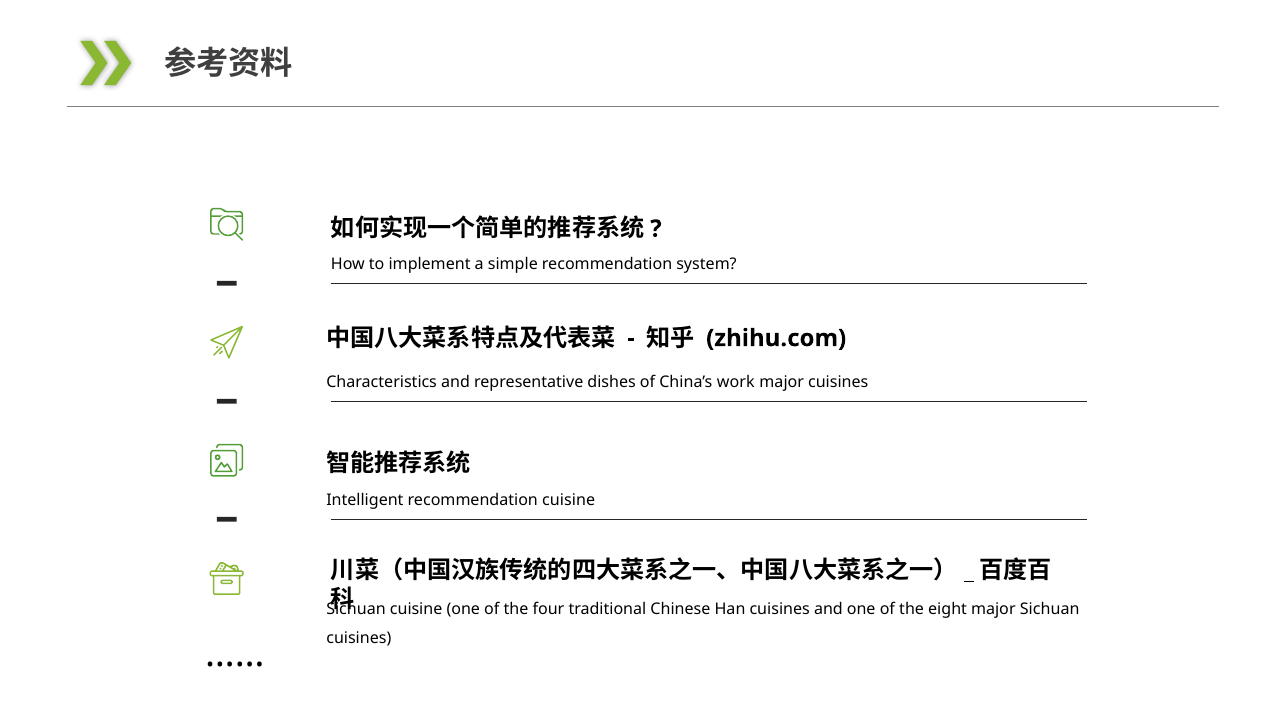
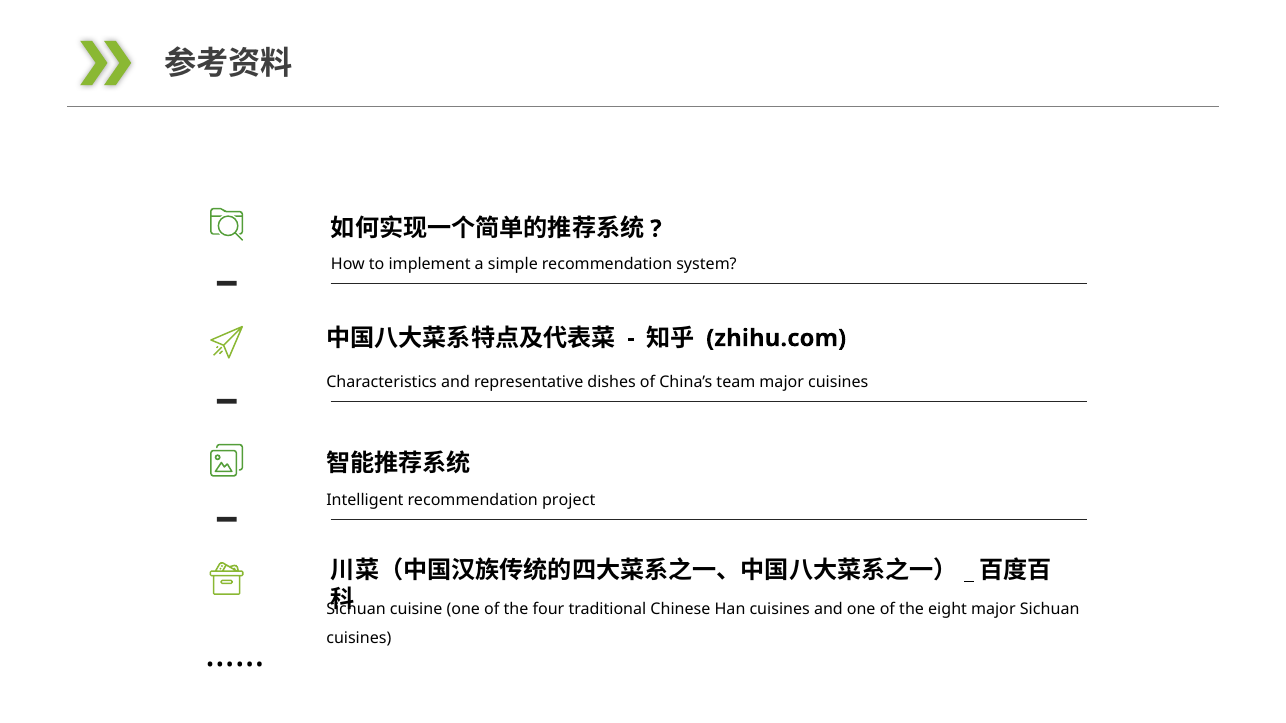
work: work -> team
recommendation cuisine: cuisine -> project
